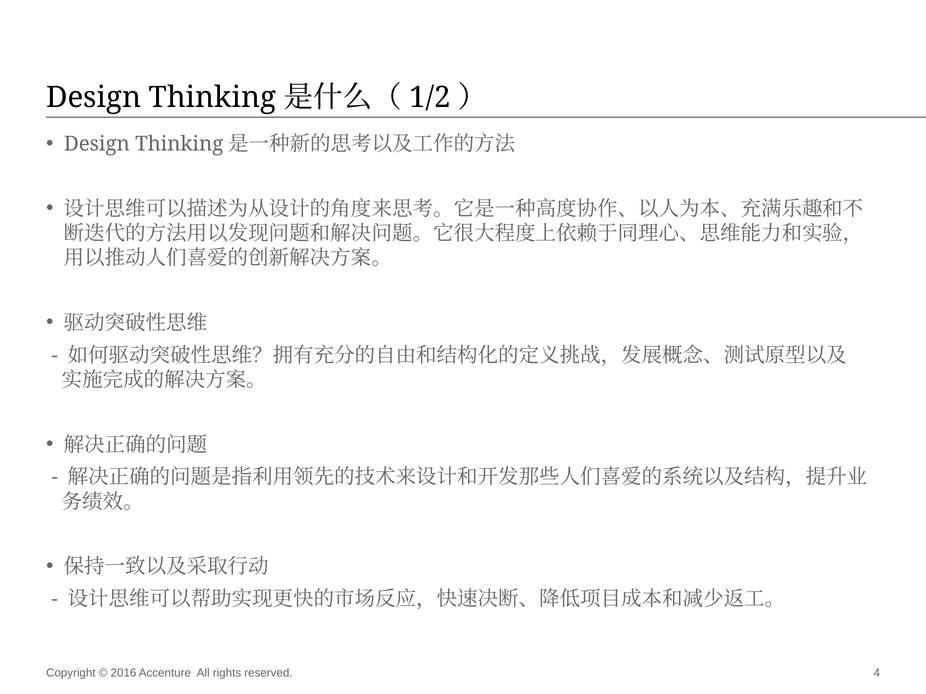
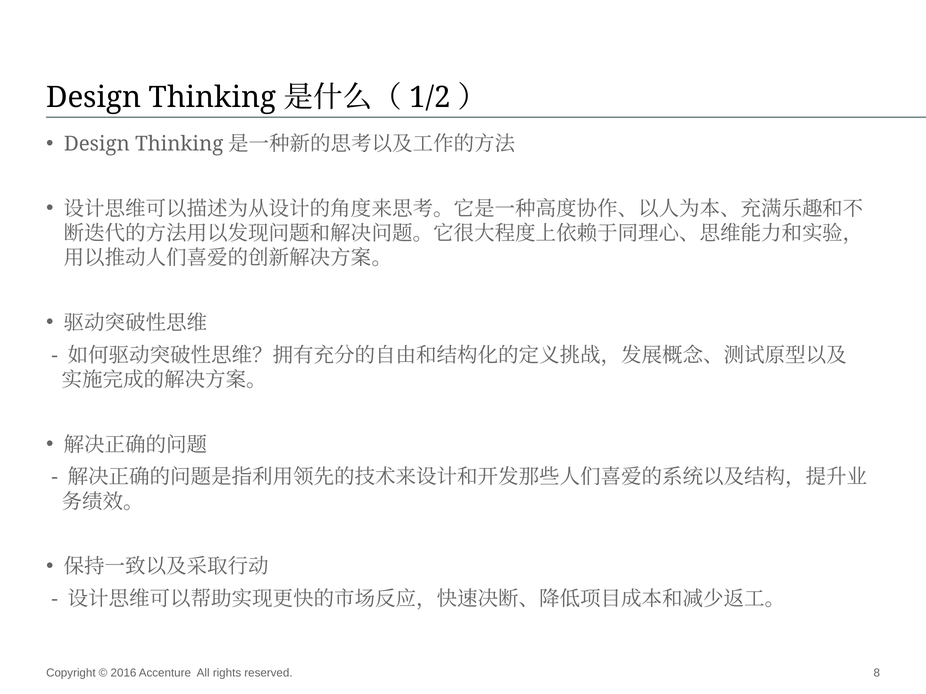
4: 4 -> 8
